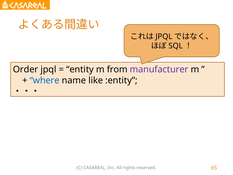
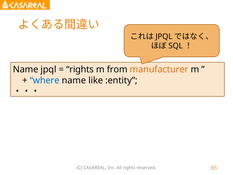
Order at (26, 69): Order -> Name
entity at (80, 69): entity -> rights
manufacturer colour: purple -> orange
